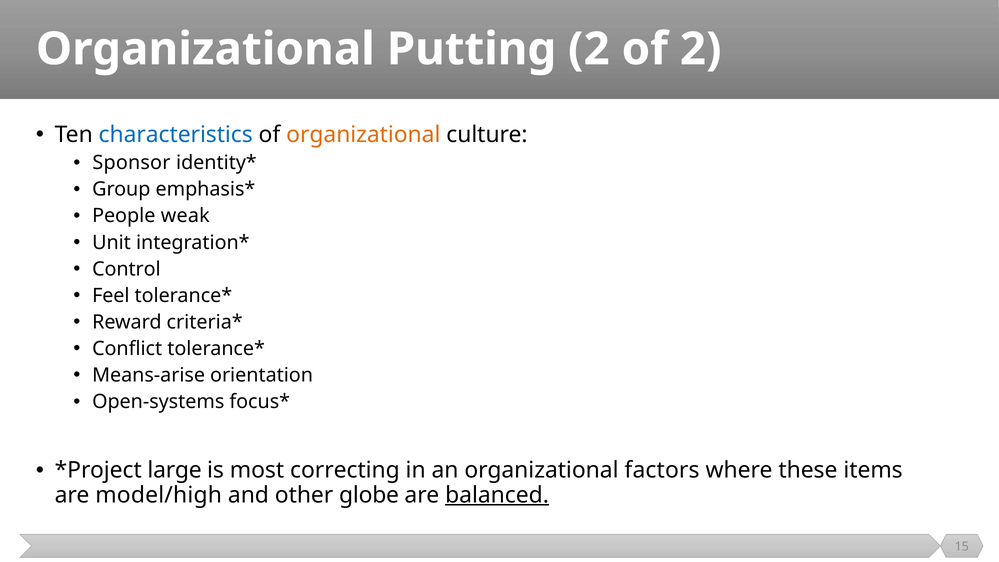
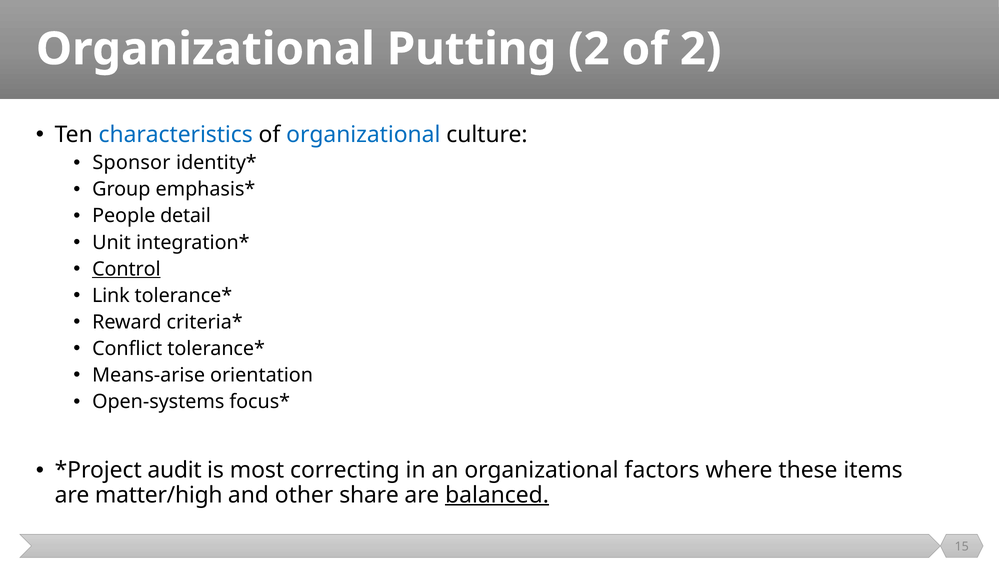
organizational at (363, 135) colour: orange -> blue
weak: weak -> detail
Control underline: none -> present
Feel: Feel -> Link
large: large -> audit
model/high: model/high -> matter/high
globe: globe -> share
